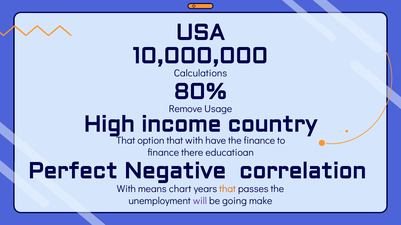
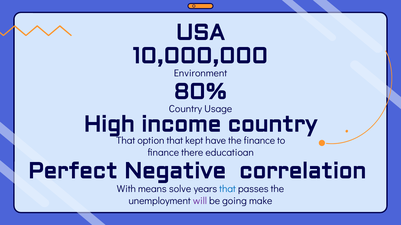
Calculations: Calculations -> Environment
Remove at (186, 109): Remove -> Country
that with: with -> kept
chart: chart -> solve
that at (228, 189) colour: orange -> blue
